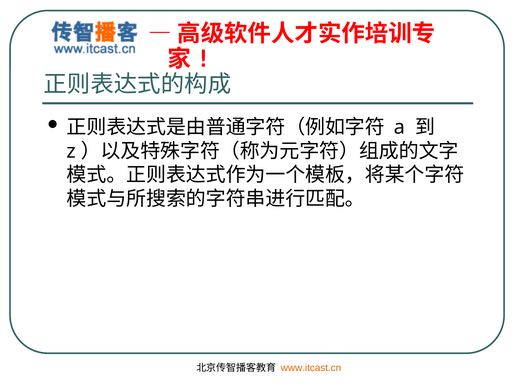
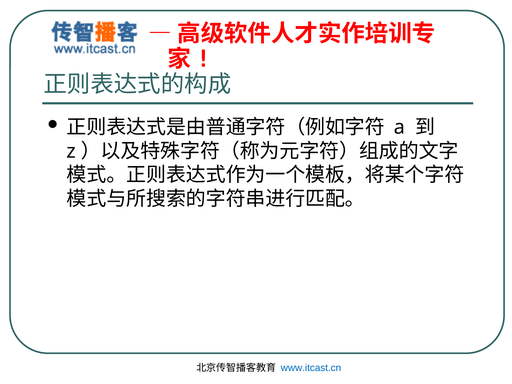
www.itcast.cn colour: orange -> blue
